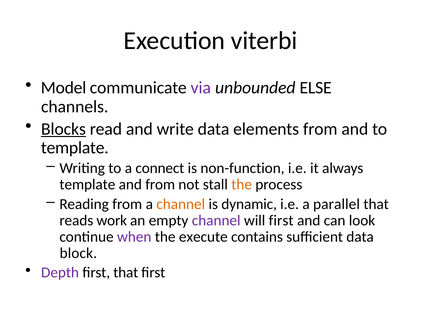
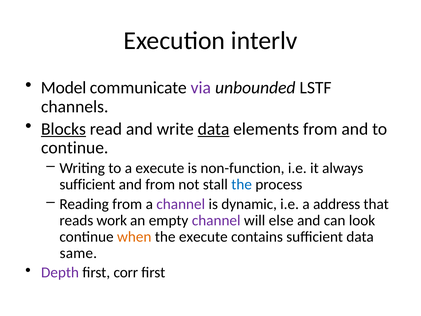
viterbi: viterbi -> interlv
ELSE: ELSE -> LSTF
data at (214, 129) underline: none -> present
template at (75, 148): template -> continue
a connect: connect -> execute
template at (87, 184): template -> sufficient
the at (242, 184) colour: orange -> blue
channel at (181, 204) colour: orange -> purple
parallel: parallel -> address
will first: first -> else
when colour: purple -> orange
block: block -> same
first that: that -> corr
